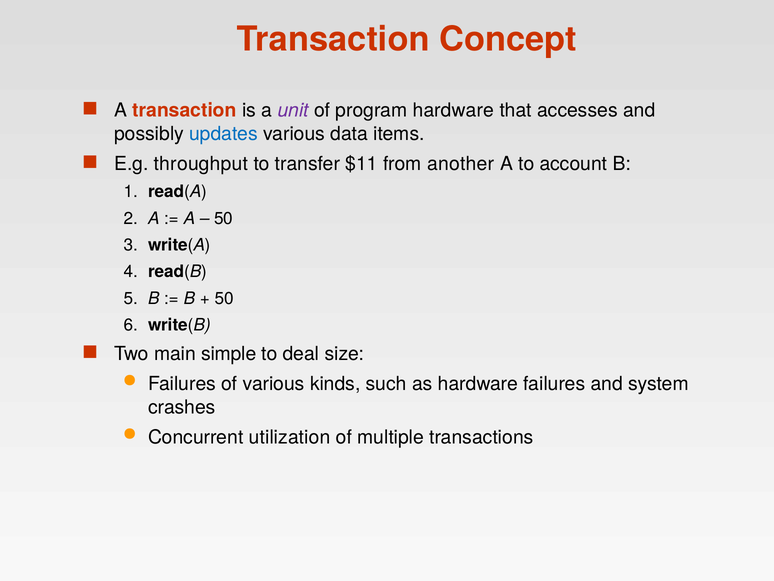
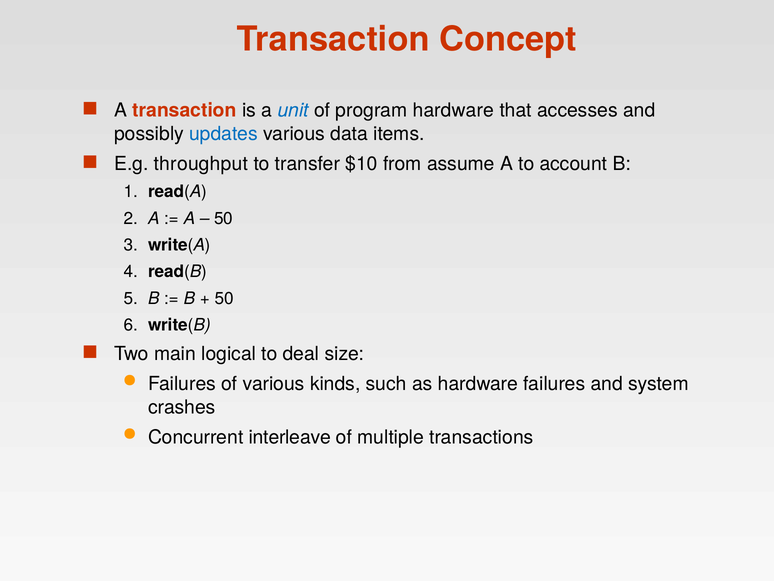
unit colour: purple -> blue
$11: $11 -> $10
another: another -> assume
simple: simple -> logical
utilization: utilization -> interleave
